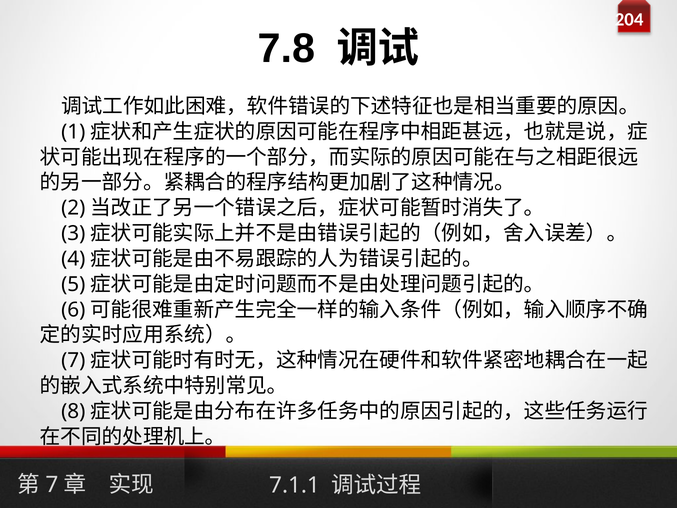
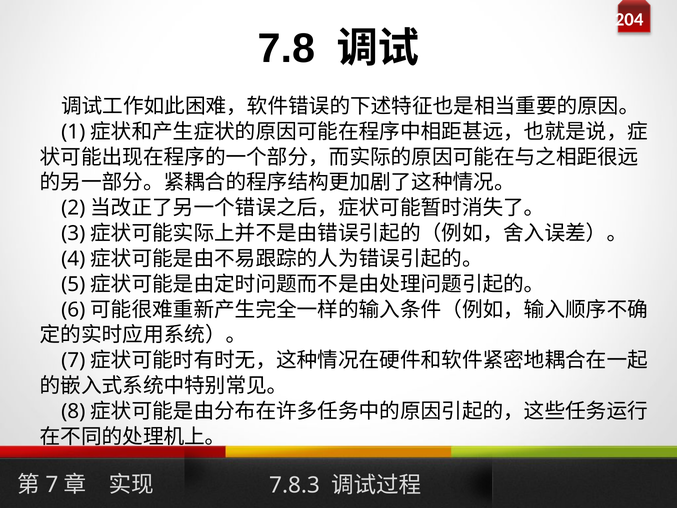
7.1.1: 7.1.1 -> 7.8.3
